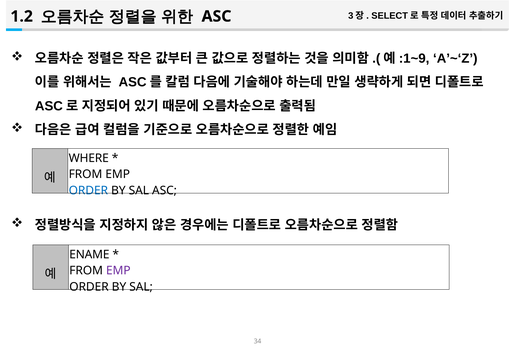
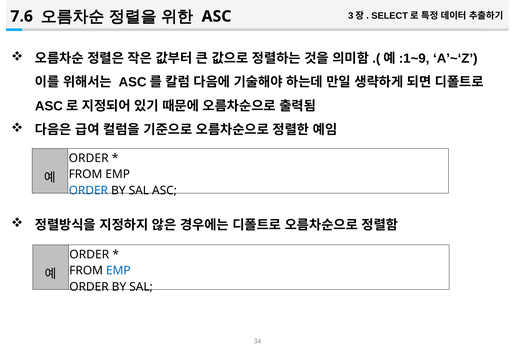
1.2: 1.2 -> 7.6
WHERE at (89, 158): WHERE -> ORDER
ENAME at (89, 254): ENAME -> ORDER
EMP at (118, 270) colour: purple -> blue
